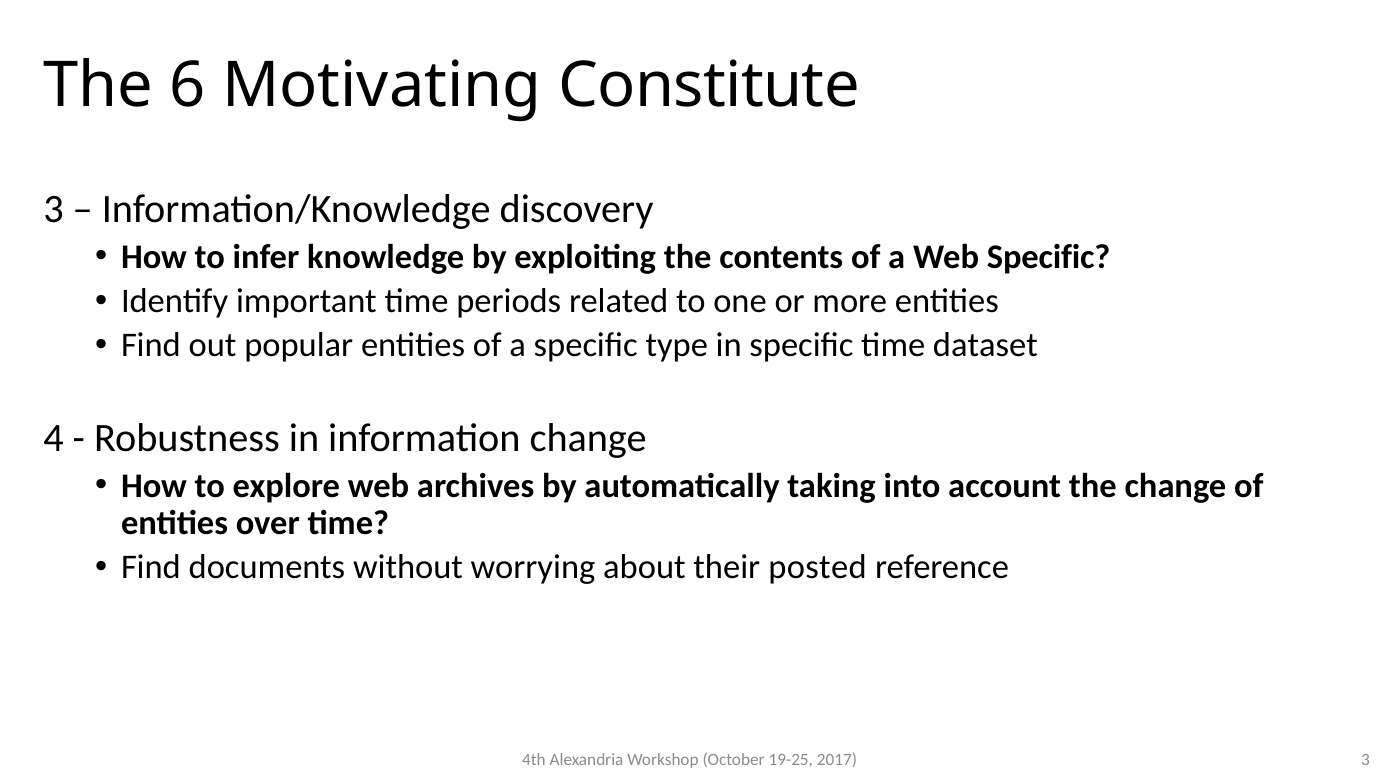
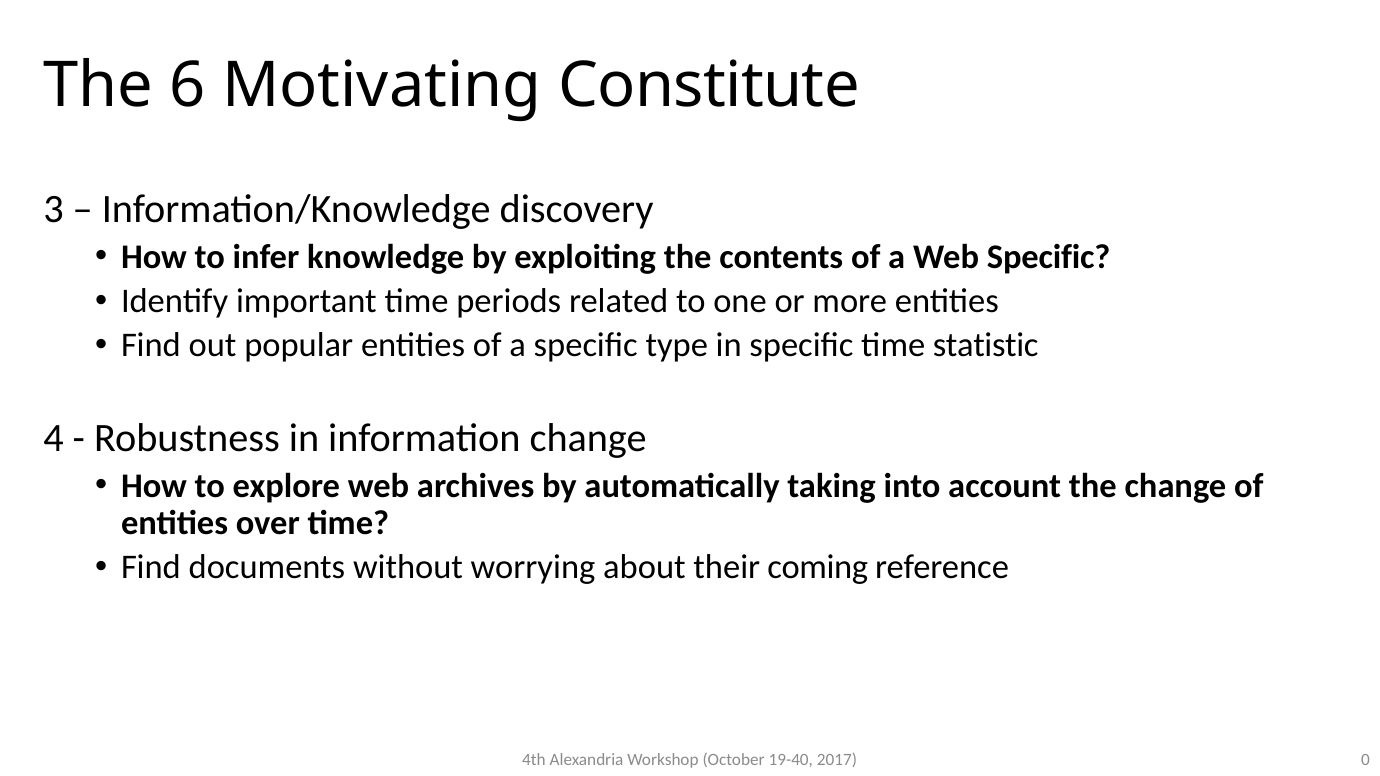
dataset: dataset -> statistic
posted: posted -> coming
19-25: 19-25 -> 19-40
2017 3: 3 -> 0
